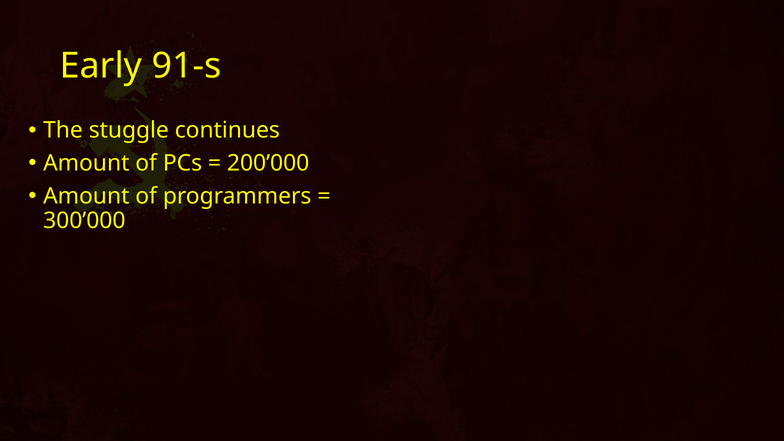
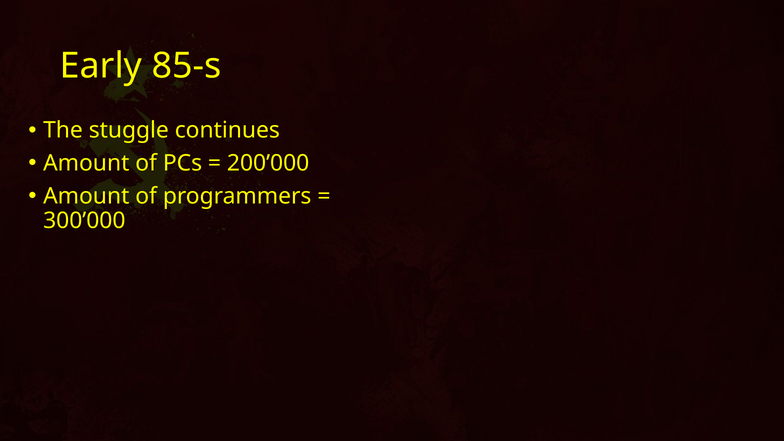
91-s: 91-s -> 85-s
